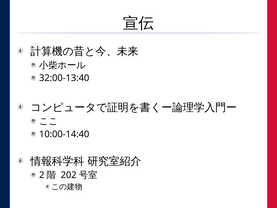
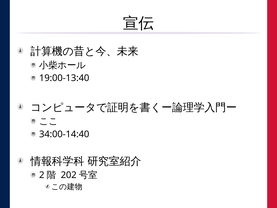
32:00-13:40: 32:00-13:40 -> 19:00-13:40
10:00-14:40: 10:00-14:40 -> 34:00-14:40
